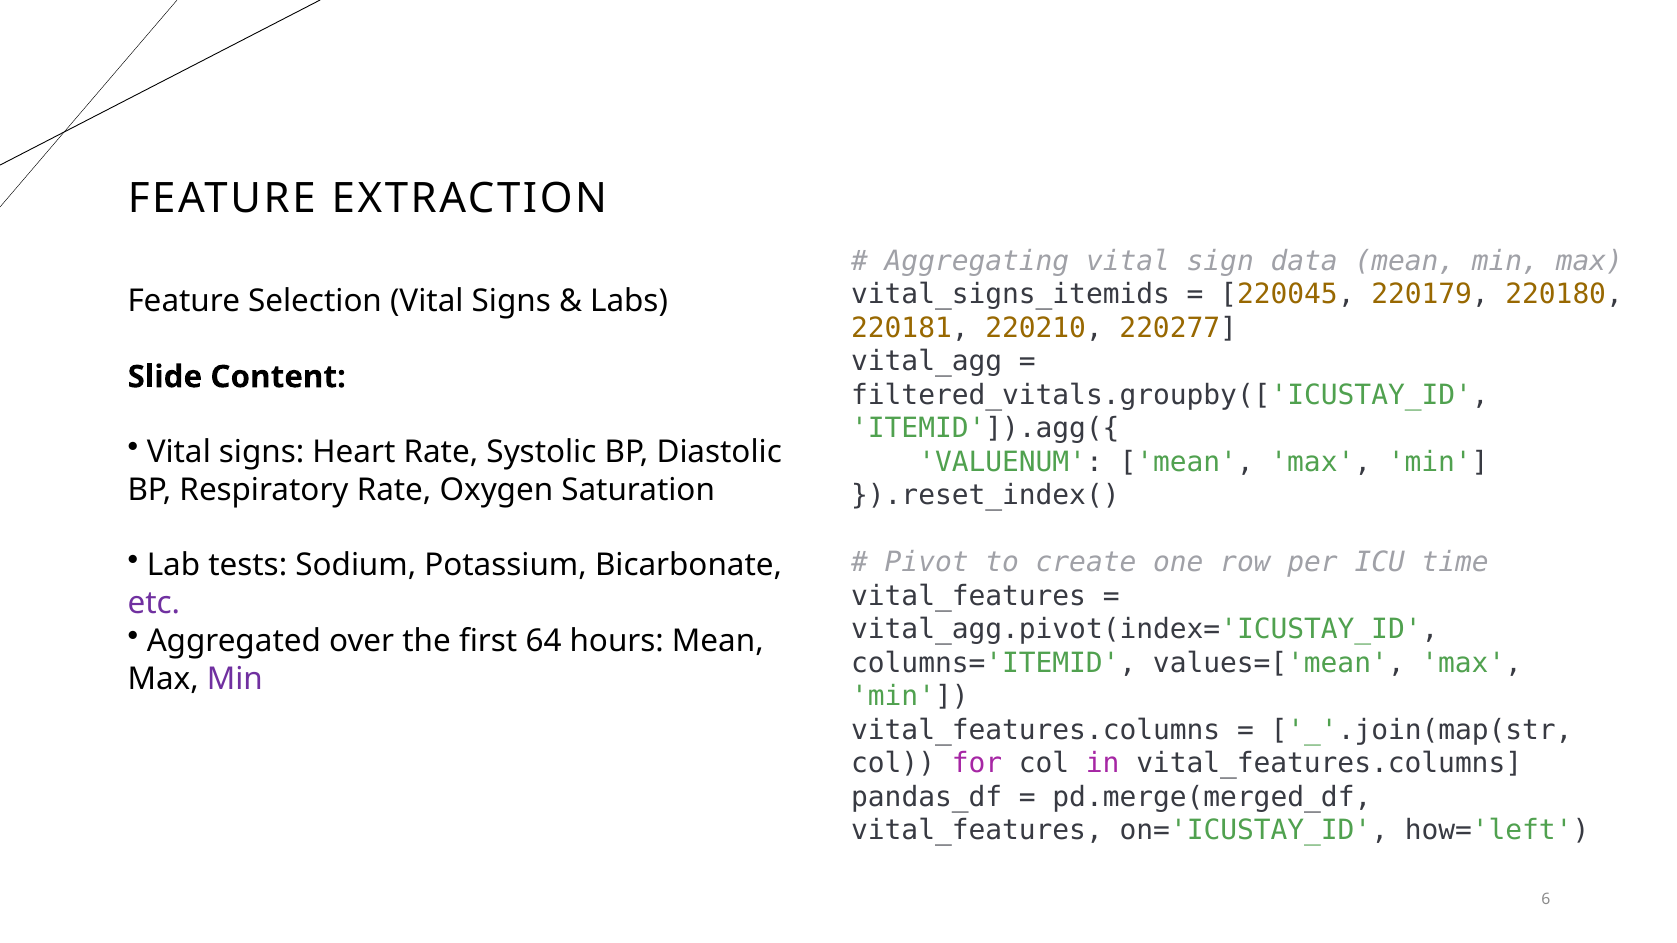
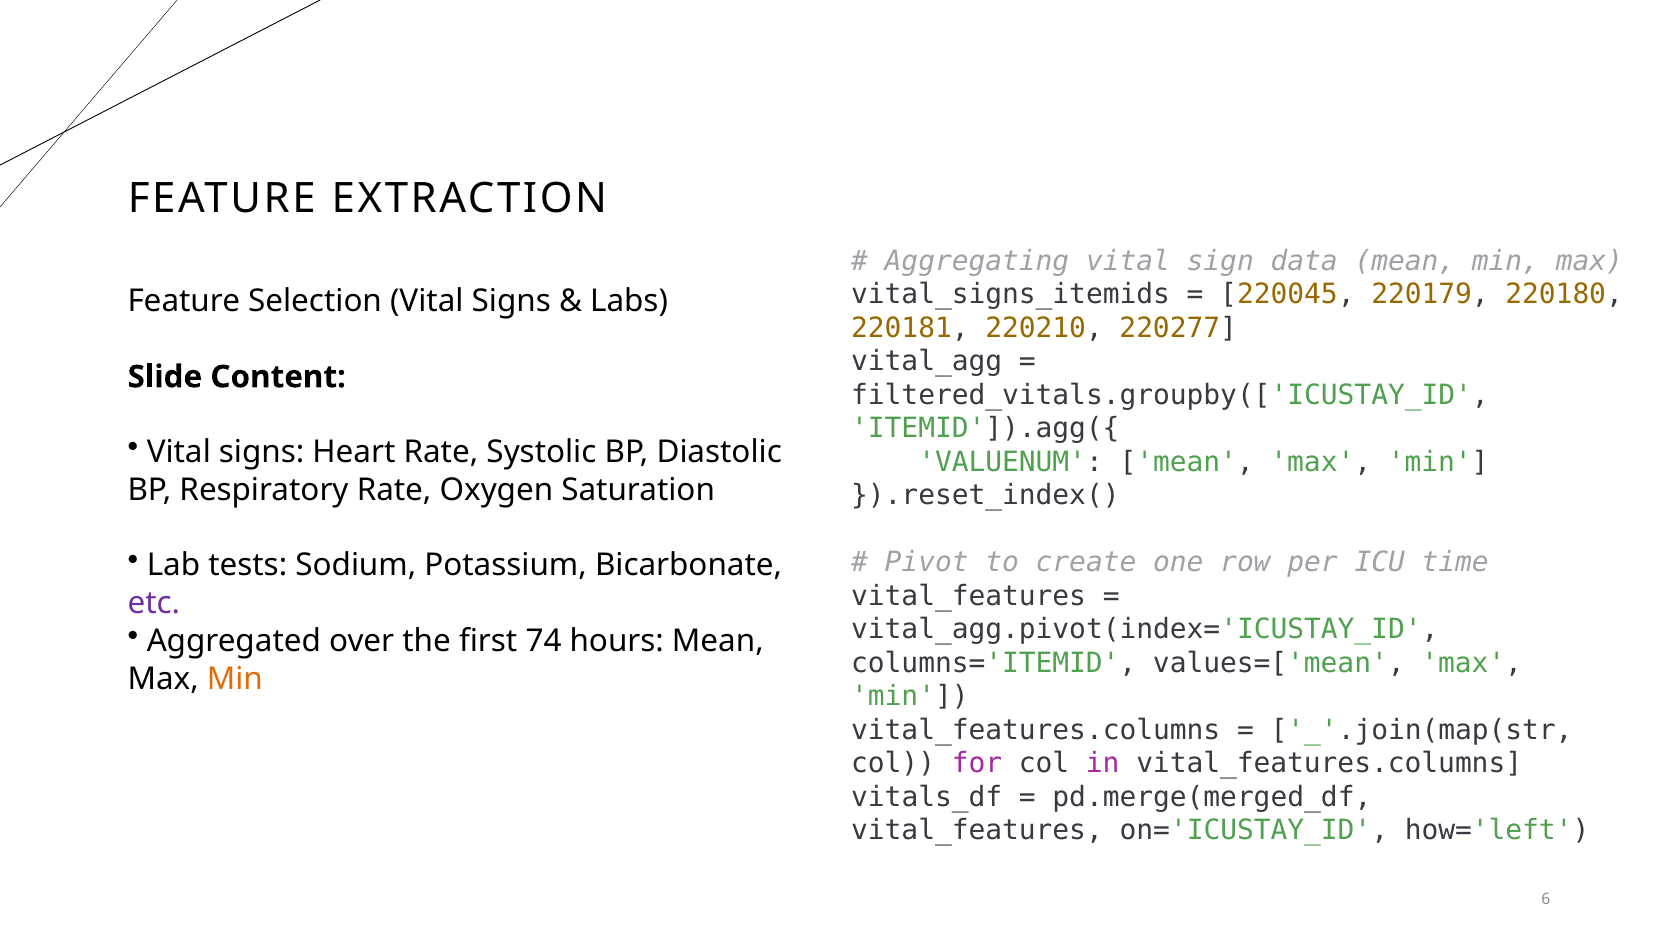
64: 64 -> 74
Min at (235, 679) colour: purple -> orange
pandas_df: pandas_df -> vitals_df
